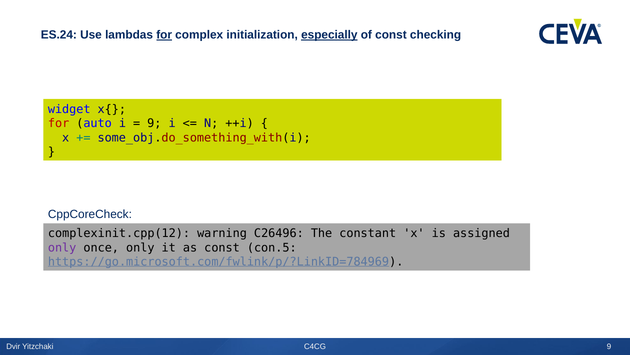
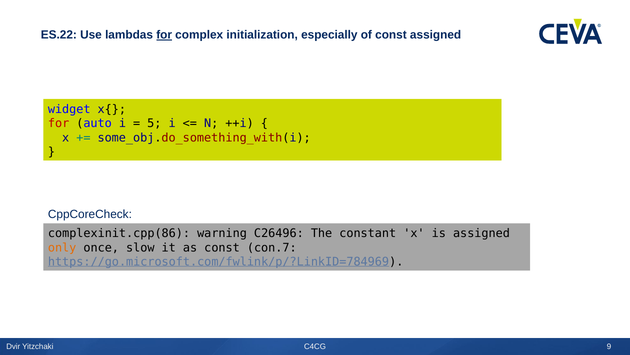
ES.24: ES.24 -> ES.22
especially underline: present -> none
const checking: checking -> assigned
9 at (154, 123): 9 -> 5
complexinit.cpp(12: complexinit.cpp(12 -> complexinit.cpp(86
only at (62, 247) colour: purple -> orange
once only: only -> slow
con.5: con.5 -> con.7
